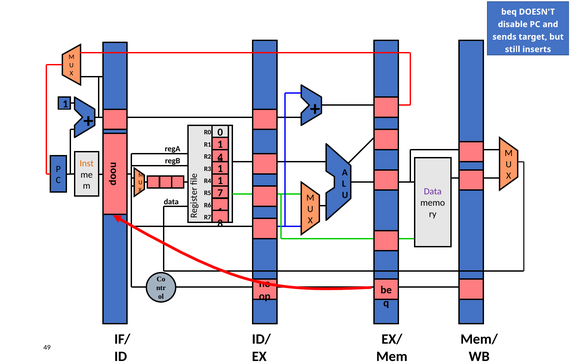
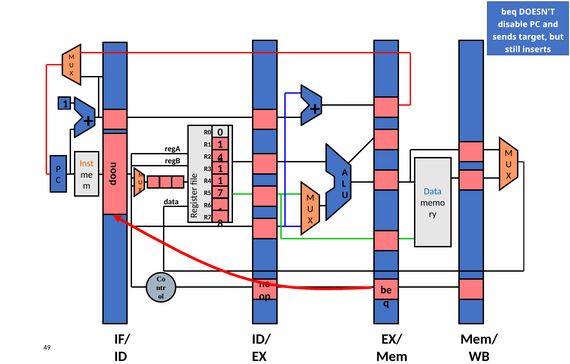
Data at (433, 192) colour: purple -> blue
